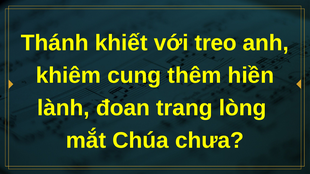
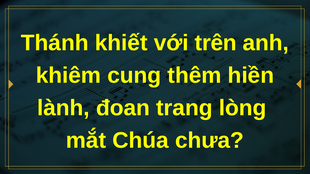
treo: treo -> trên
